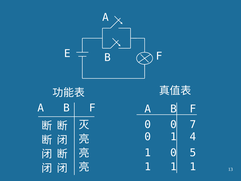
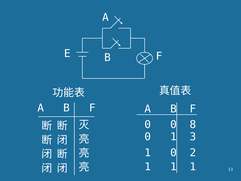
7: 7 -> 8
4: 4 -> 3
5: 5 -> 2
